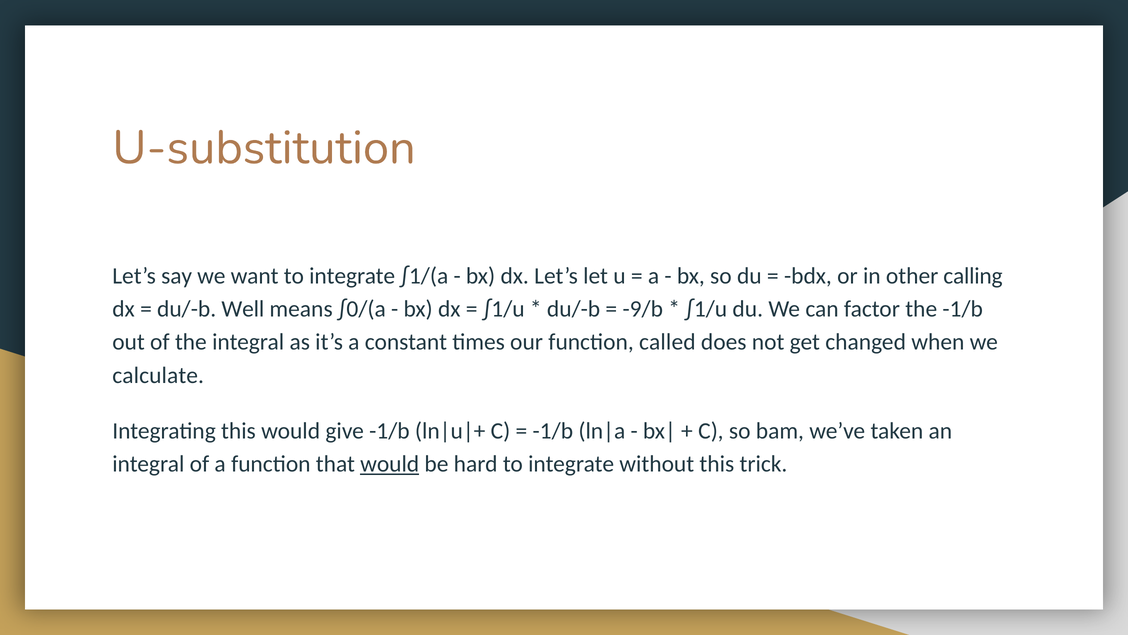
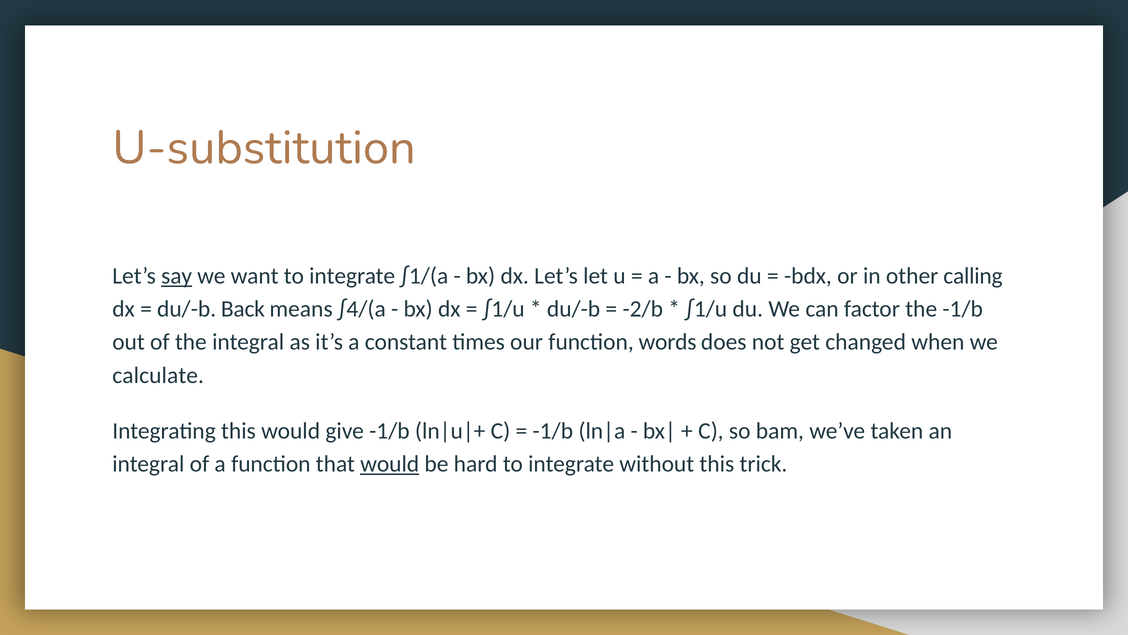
say underline: none -> present
Well: Well -> Back
∫0/(a: ∫0/(a -> ∫4/(a
-9/b: -9/b -> -2/b
called: called -> words
